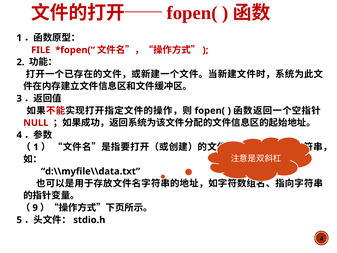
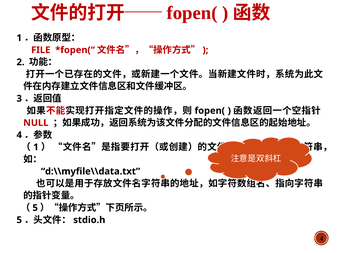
9 at (35, 208): 9 -> 5
